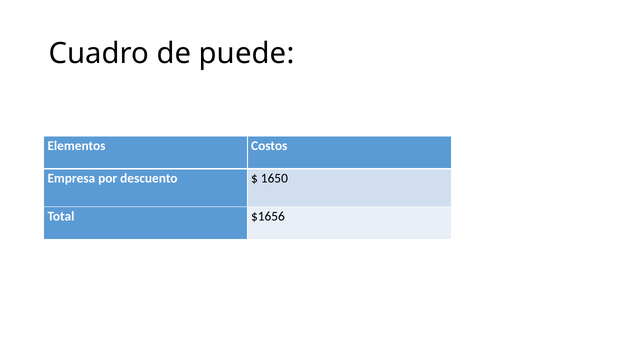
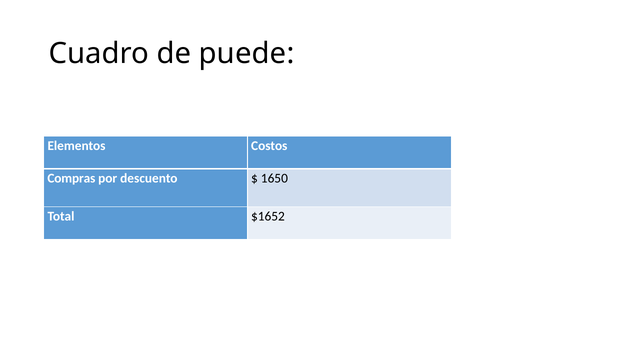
Empresa: Empresa -> Compras
$1656: $1656 -> $1652
